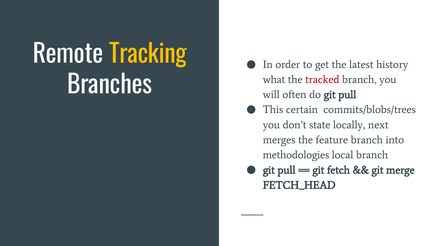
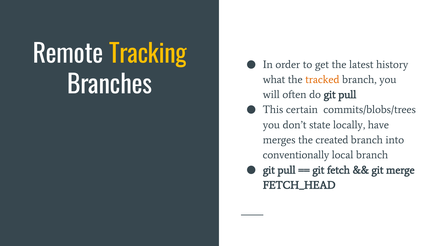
tracked colour: red -> orange
next: next -> have
feature: feature -> created
methodologies: methodologies -> conventionally
